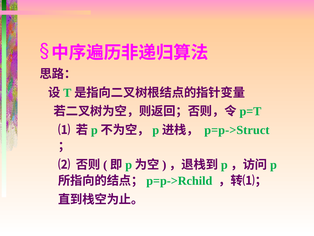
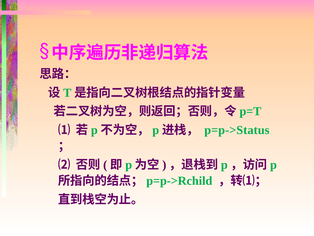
p=p->Struct: p=p->Struct -> p=p->Status
